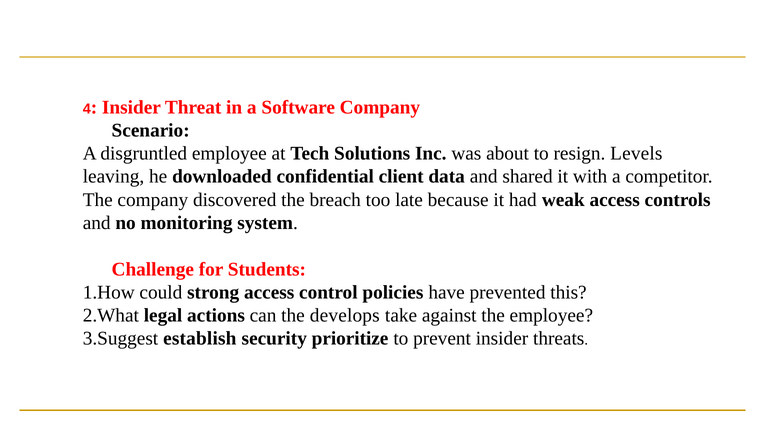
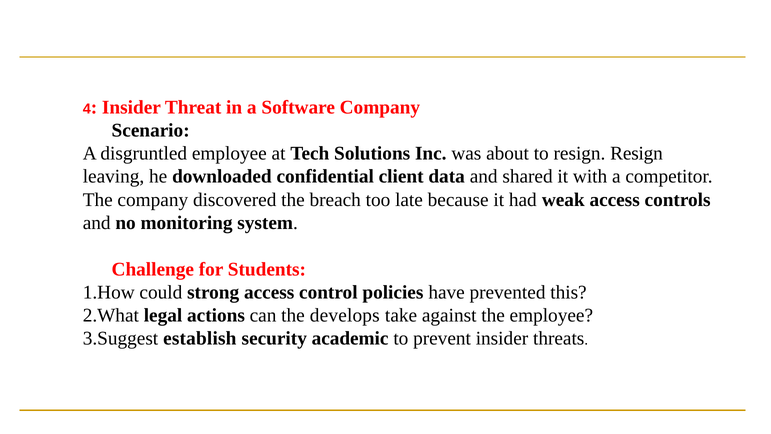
resign Levels: Levels -> Resign
prioritize: prioritize -> academic
